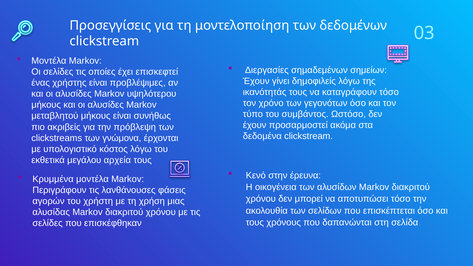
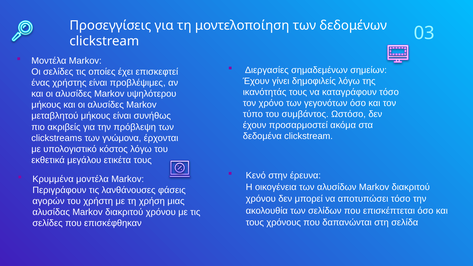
αρχεία: αρχεία -> ετικέτα
